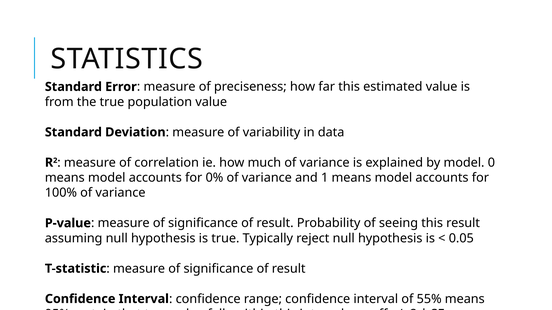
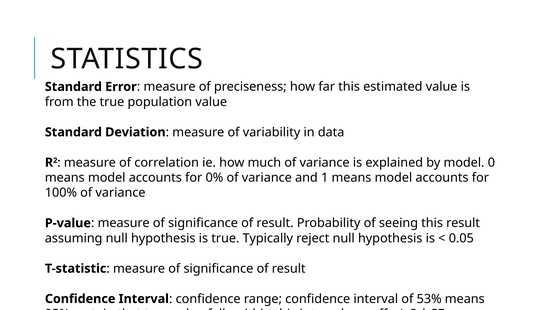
55%: 55% -> 53%
